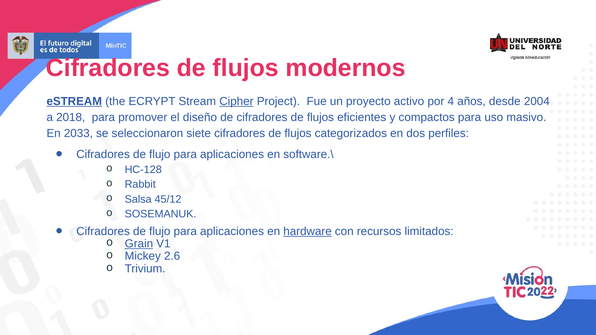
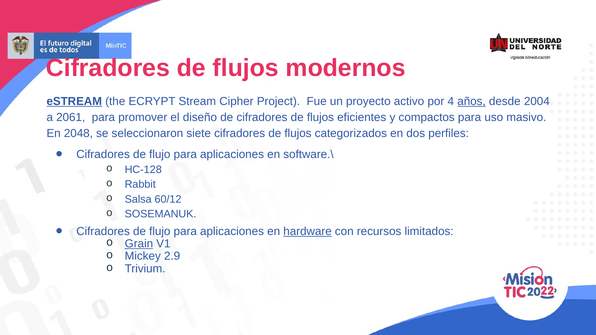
Cipher underline: present -> none
años underline: none -> present
2018: 2018 -> 2061
2033: 2033 -> 2048
45/12: 45/12 -> 60/12
2.6: 2.6 -> 2.9
